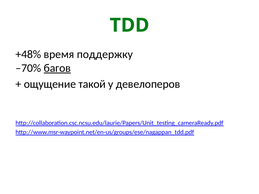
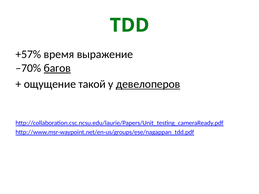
+48%: +48% -> +57%
поддержку: поддержку -> выражение
девелоперов underline: none -> present
